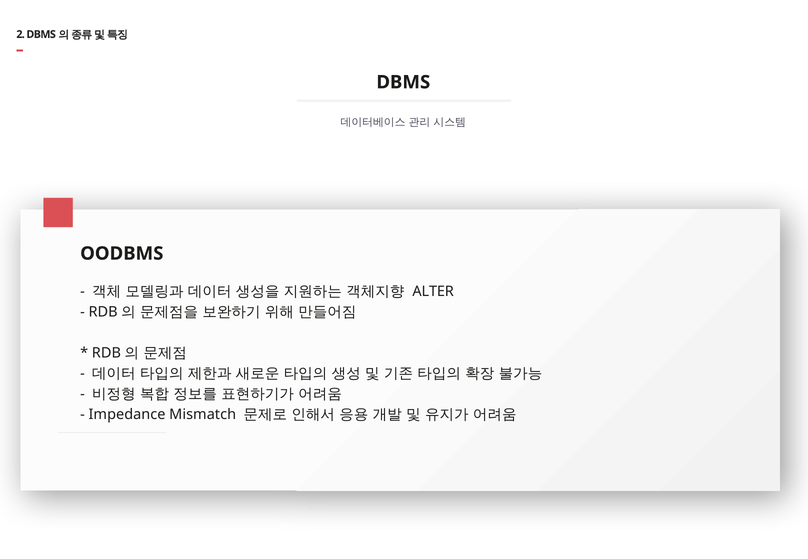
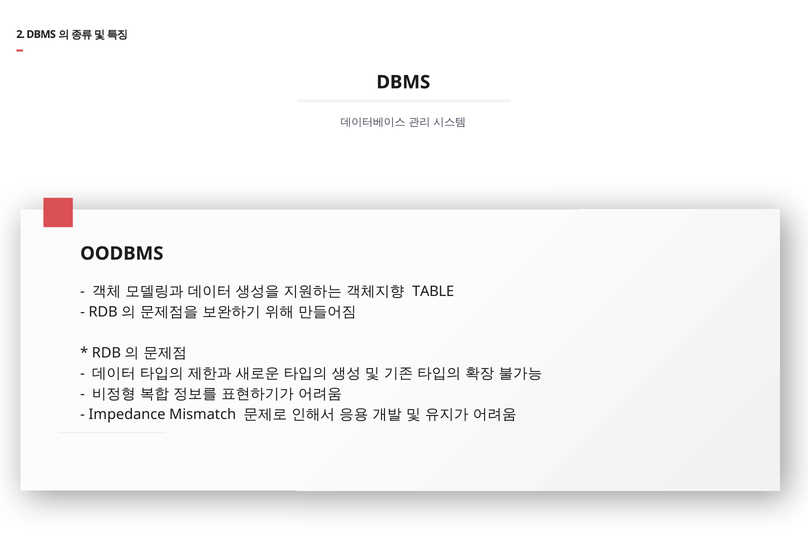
ALTER: ALTER -> TABLE
